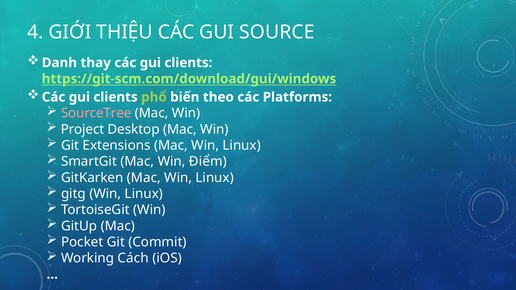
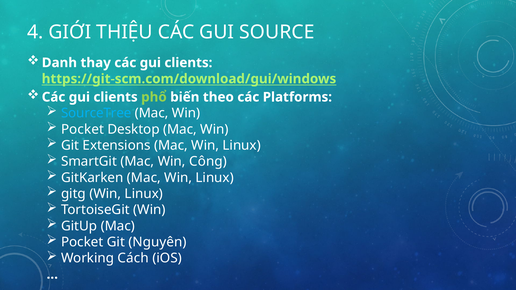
SourceTree colour: pink -> light blue
Project at (83, 129): Project -> Pocket
Điểm: Điểm -> Công
Commit: Commit -> Nguyên
